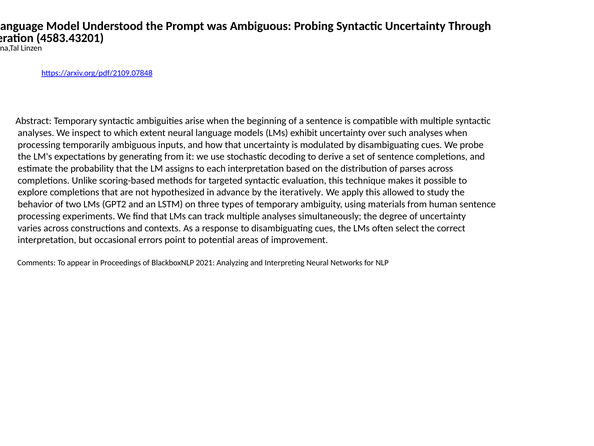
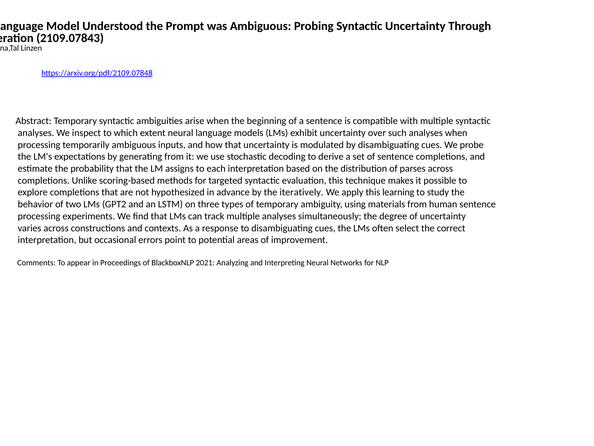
4583.43201: 4583.43201 -> 2109.07843
allowed: allowed -> learning
